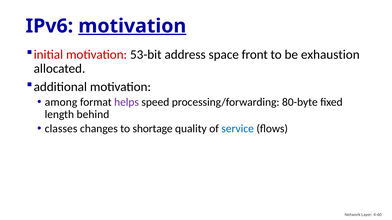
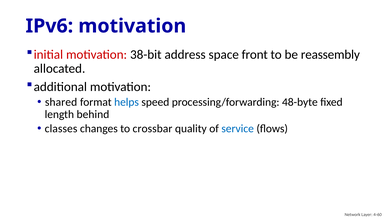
motivation at (132, 26) underline: present -> none
53-bit: 53-bit -> 38-bit
exhaustion: exhaustion -> reassembly
among: among -> shared
helps colour: purple -> blue
80-byte: 80-byte -> 48-byte
shortage: shortage -> crossbar
